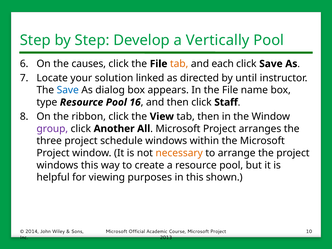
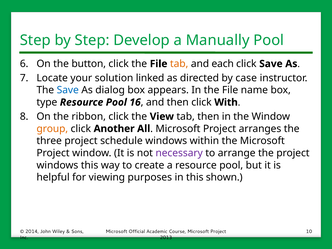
Vertically: Vertically -> Manually
causes: causes -> button
until: until -> case
Staff: Staff -> With
group colour: purple -> orange
necessary colour: orange -> purple
